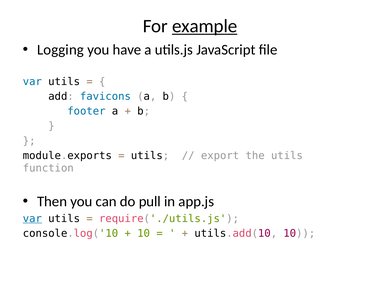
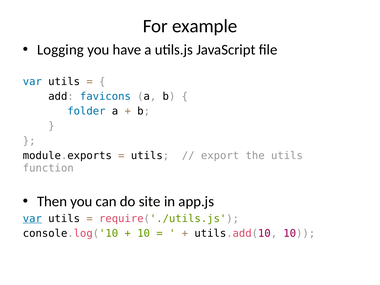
example underline: present -> none
footer: footer -> folder
pull: pull -> site
